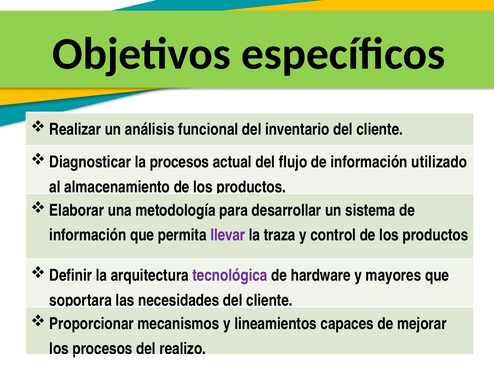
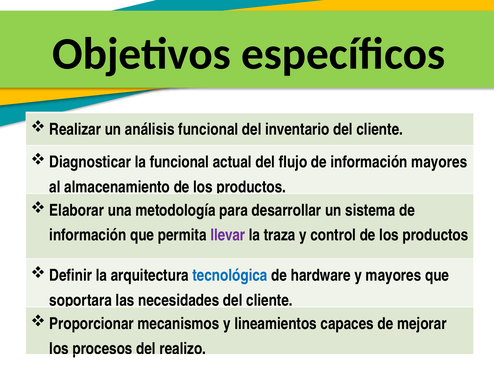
la procesos: procesos -> funcional
información utilizado: utilizado -> mayores
tecnológica colour: purple -> blue
